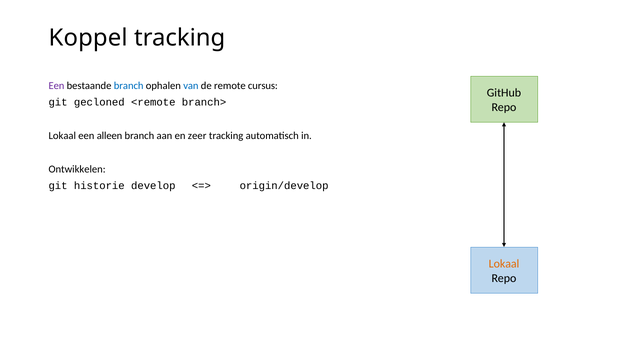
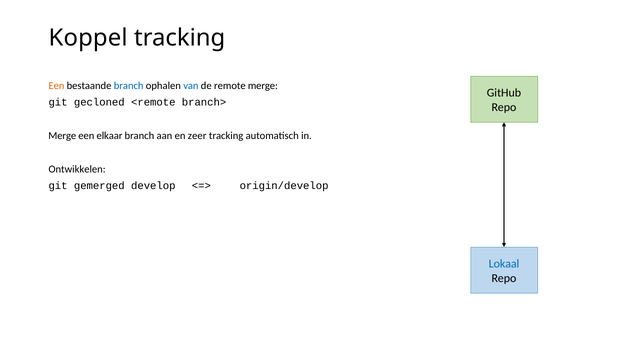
Een at (56, 86) colour: purple -> orange
remote cursus: cursus -> merge
Lokaal at (62, 136): Lokaal -> Merge
alleen: alleen -> elkaar
historie: historie -> gemerged
Lokaal at (504, 264) colour: orange -> blue
